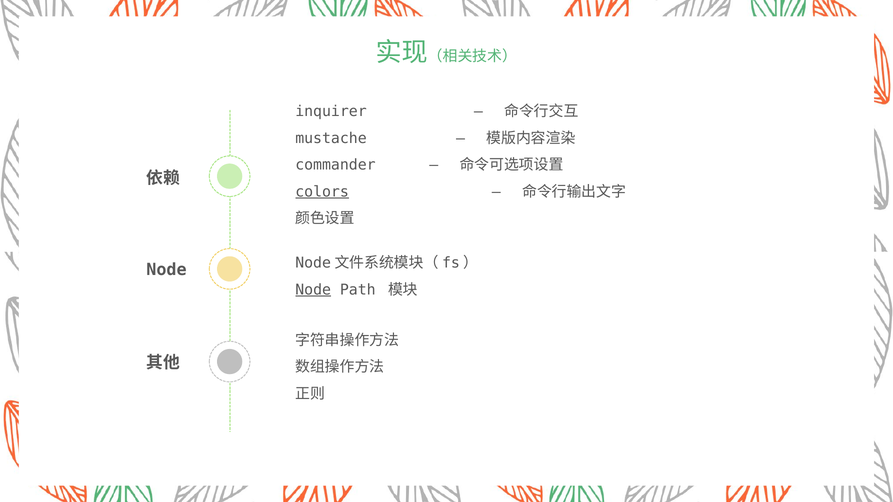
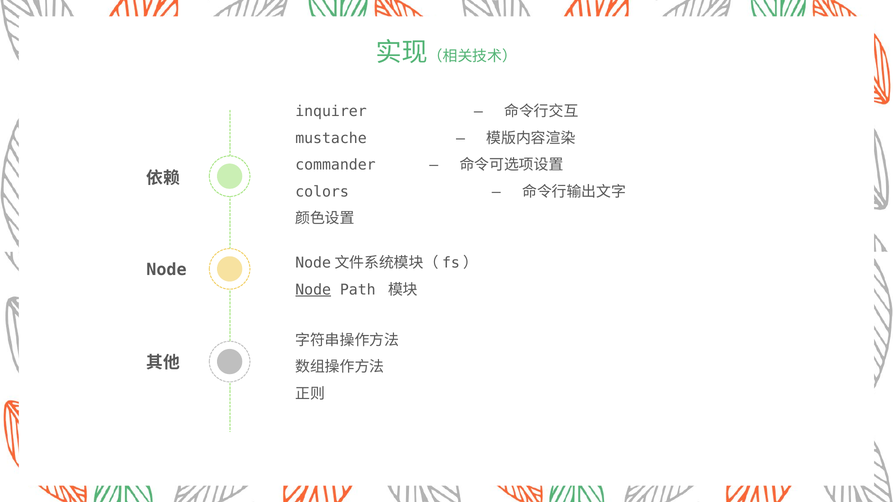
colors underline: present -> none
